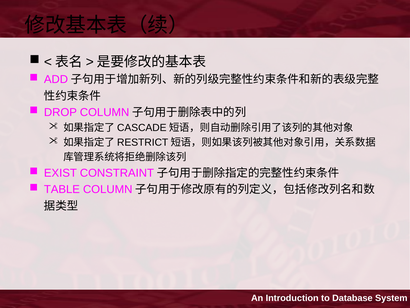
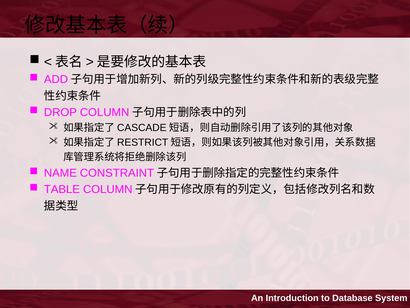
EXIST: EXIST -> NAME
